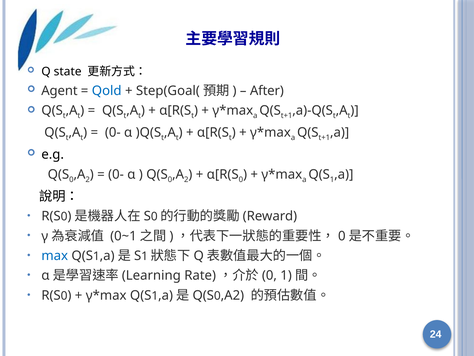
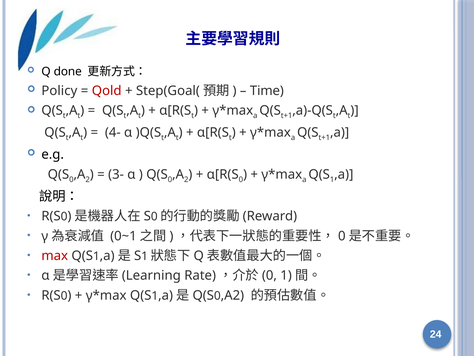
state: state -> done
Agent: Agent -> Policy
Qold colour: blue -> red
After: After -> Time
0- at (113, 132): 0- -> 4-
0- at (116, 174): 0- -> 3-
max colour: blue -> red
